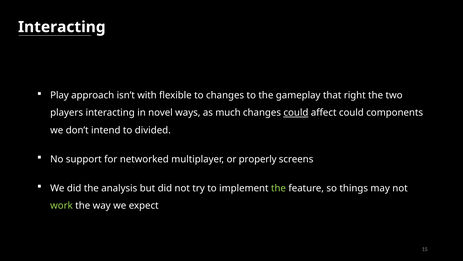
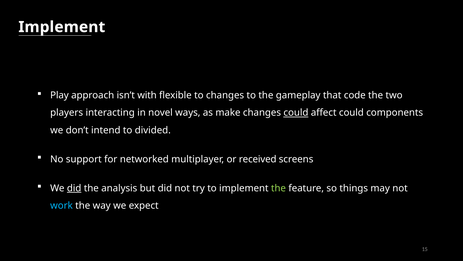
Interacting at (62, 27): Interacting -> Implement
right: right -> code
much: much -> make
properly: properly -> received
did at (74, 188) underline: none -> present
work colour: light green -> light blue
